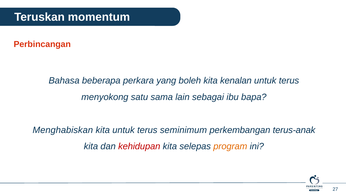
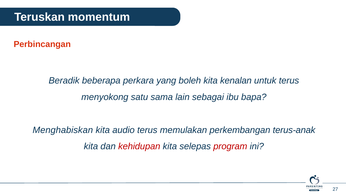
Bahasa: Bahasa -> Beradik
kita untuk: untuk -> audio
seminimum: seminimum -> memulakan
program colour: orange -> red
